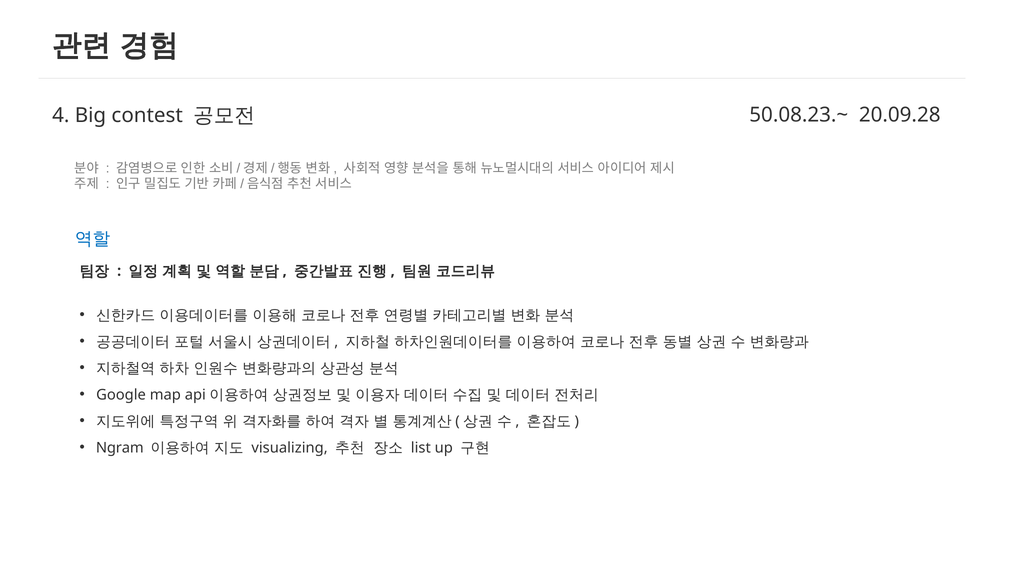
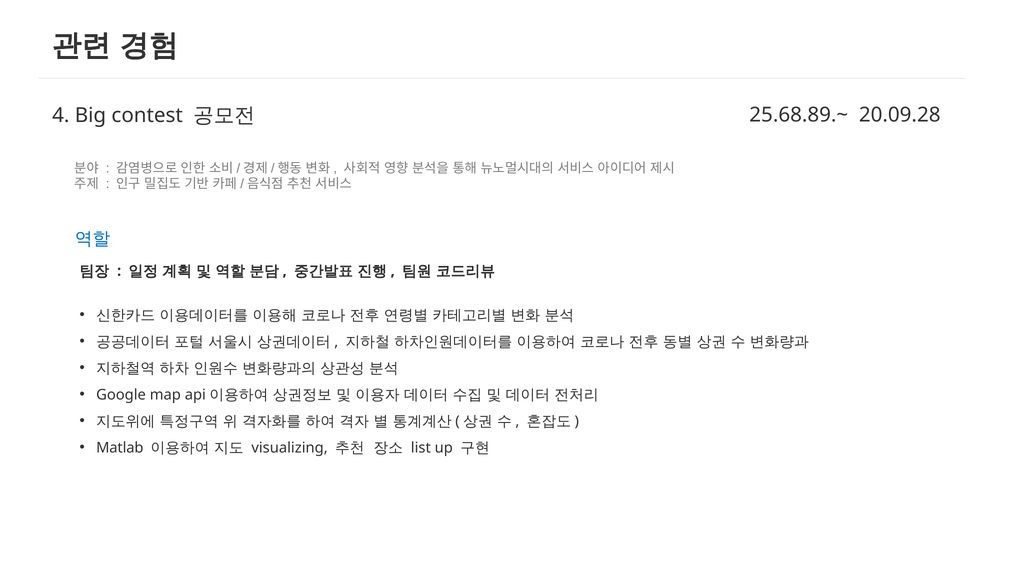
50.08.23.~: 50.08.23.~ -> 25.68.89.~
Ngram: Ngram -> Matlab
